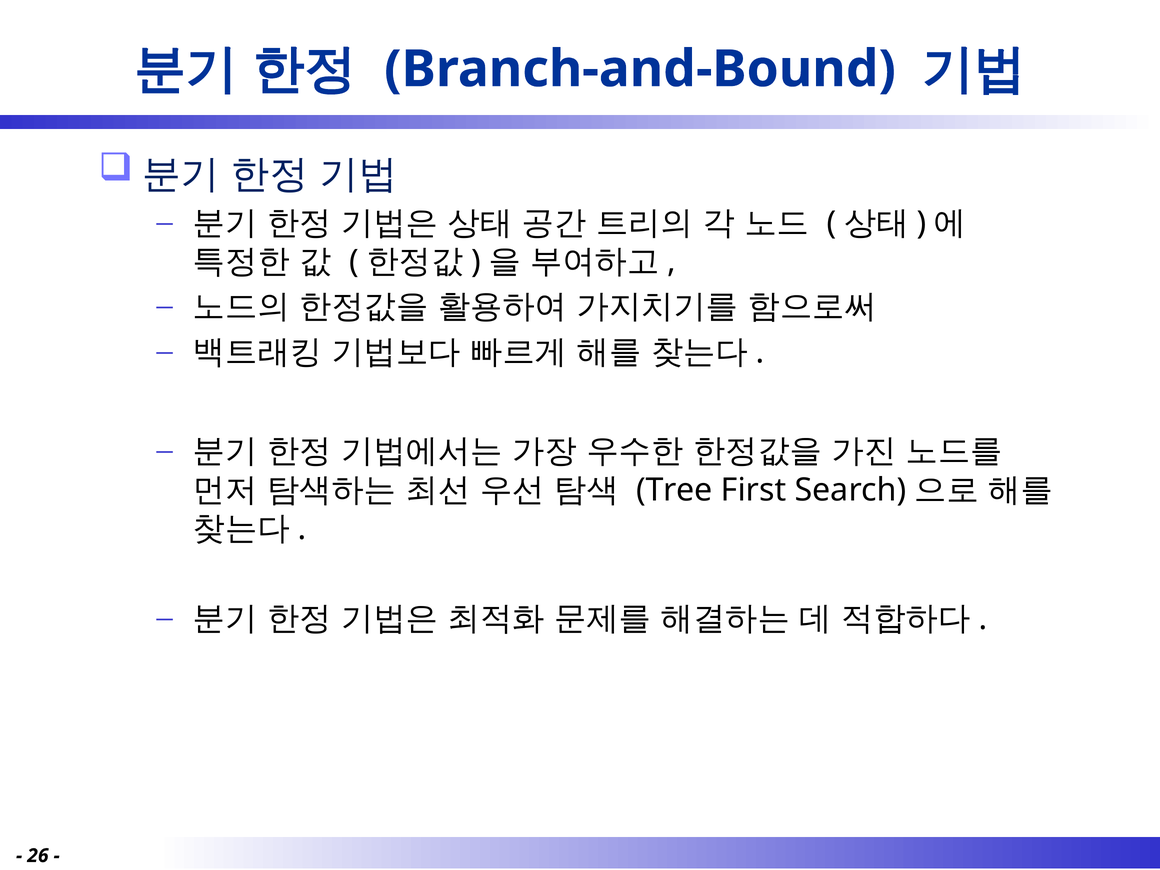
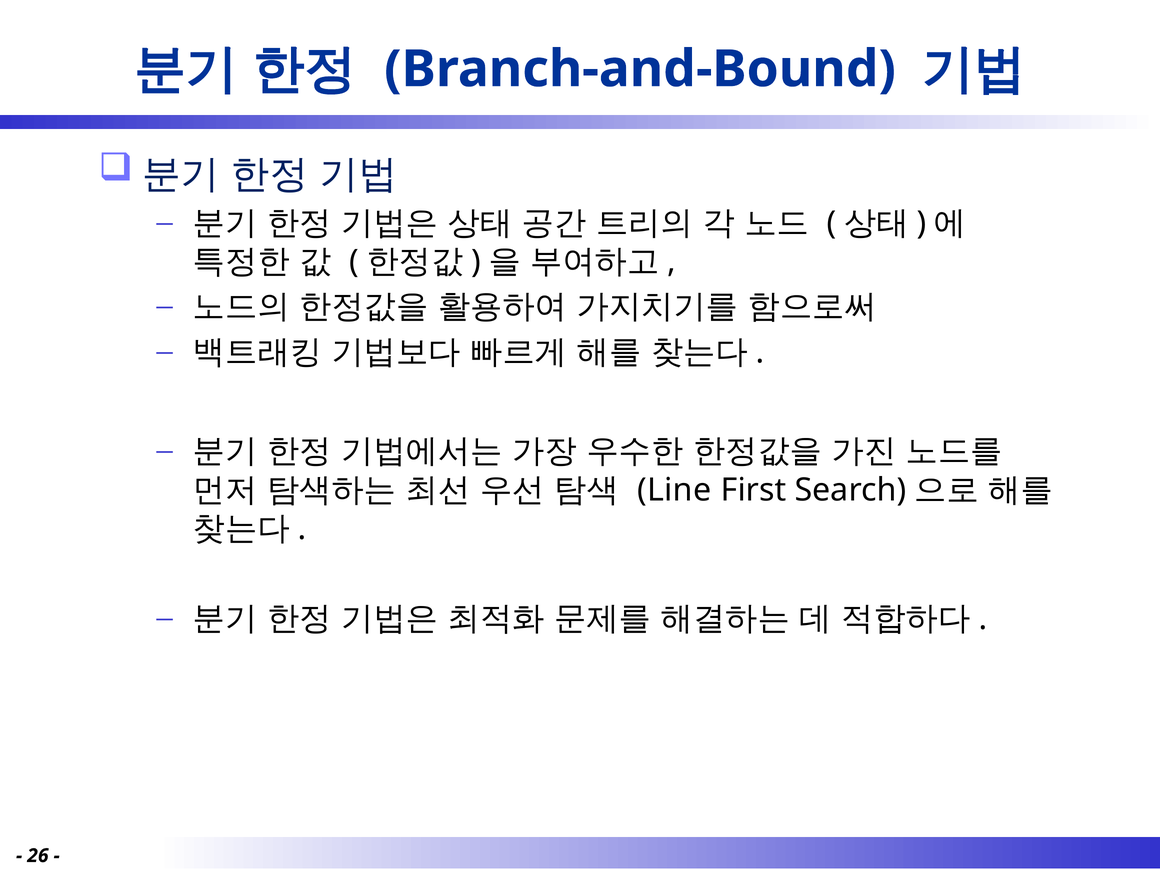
Tree: Tree -> Line
